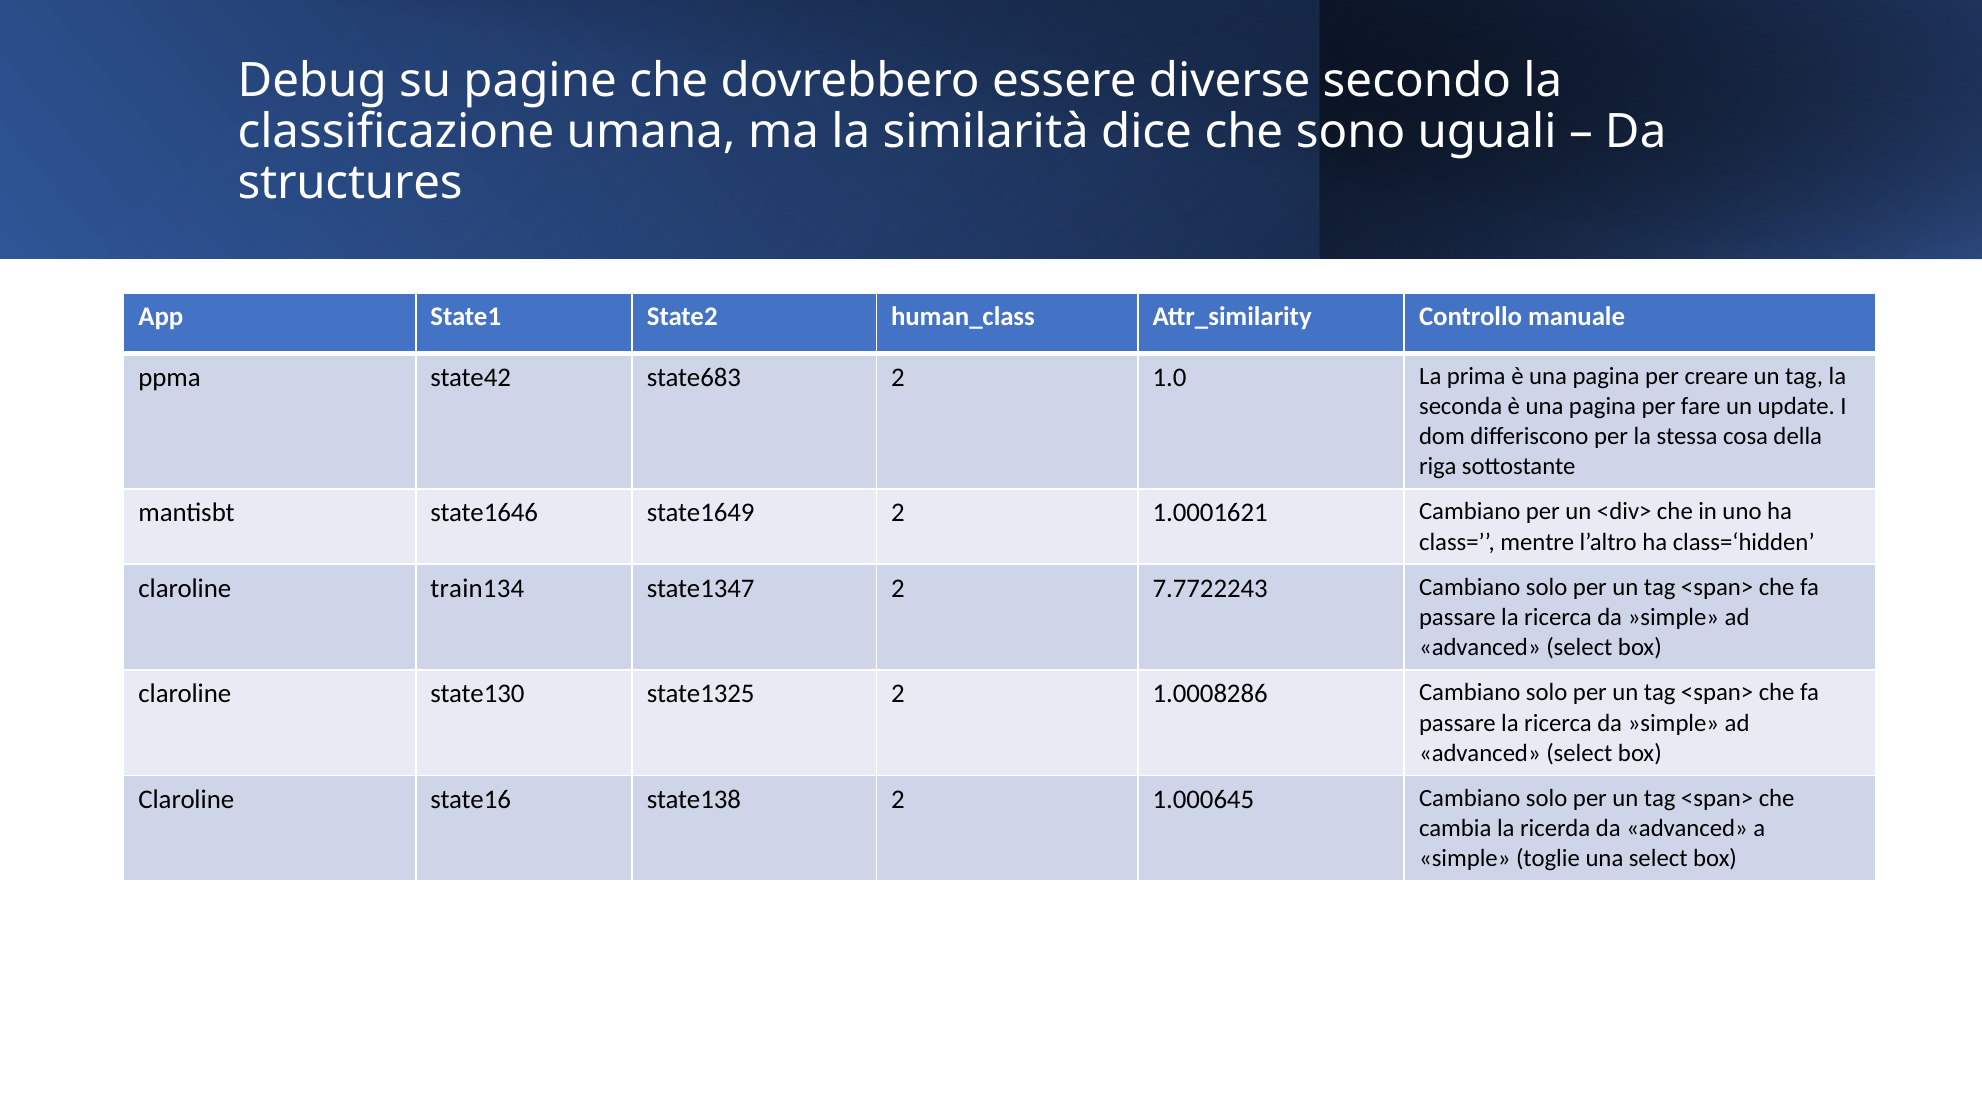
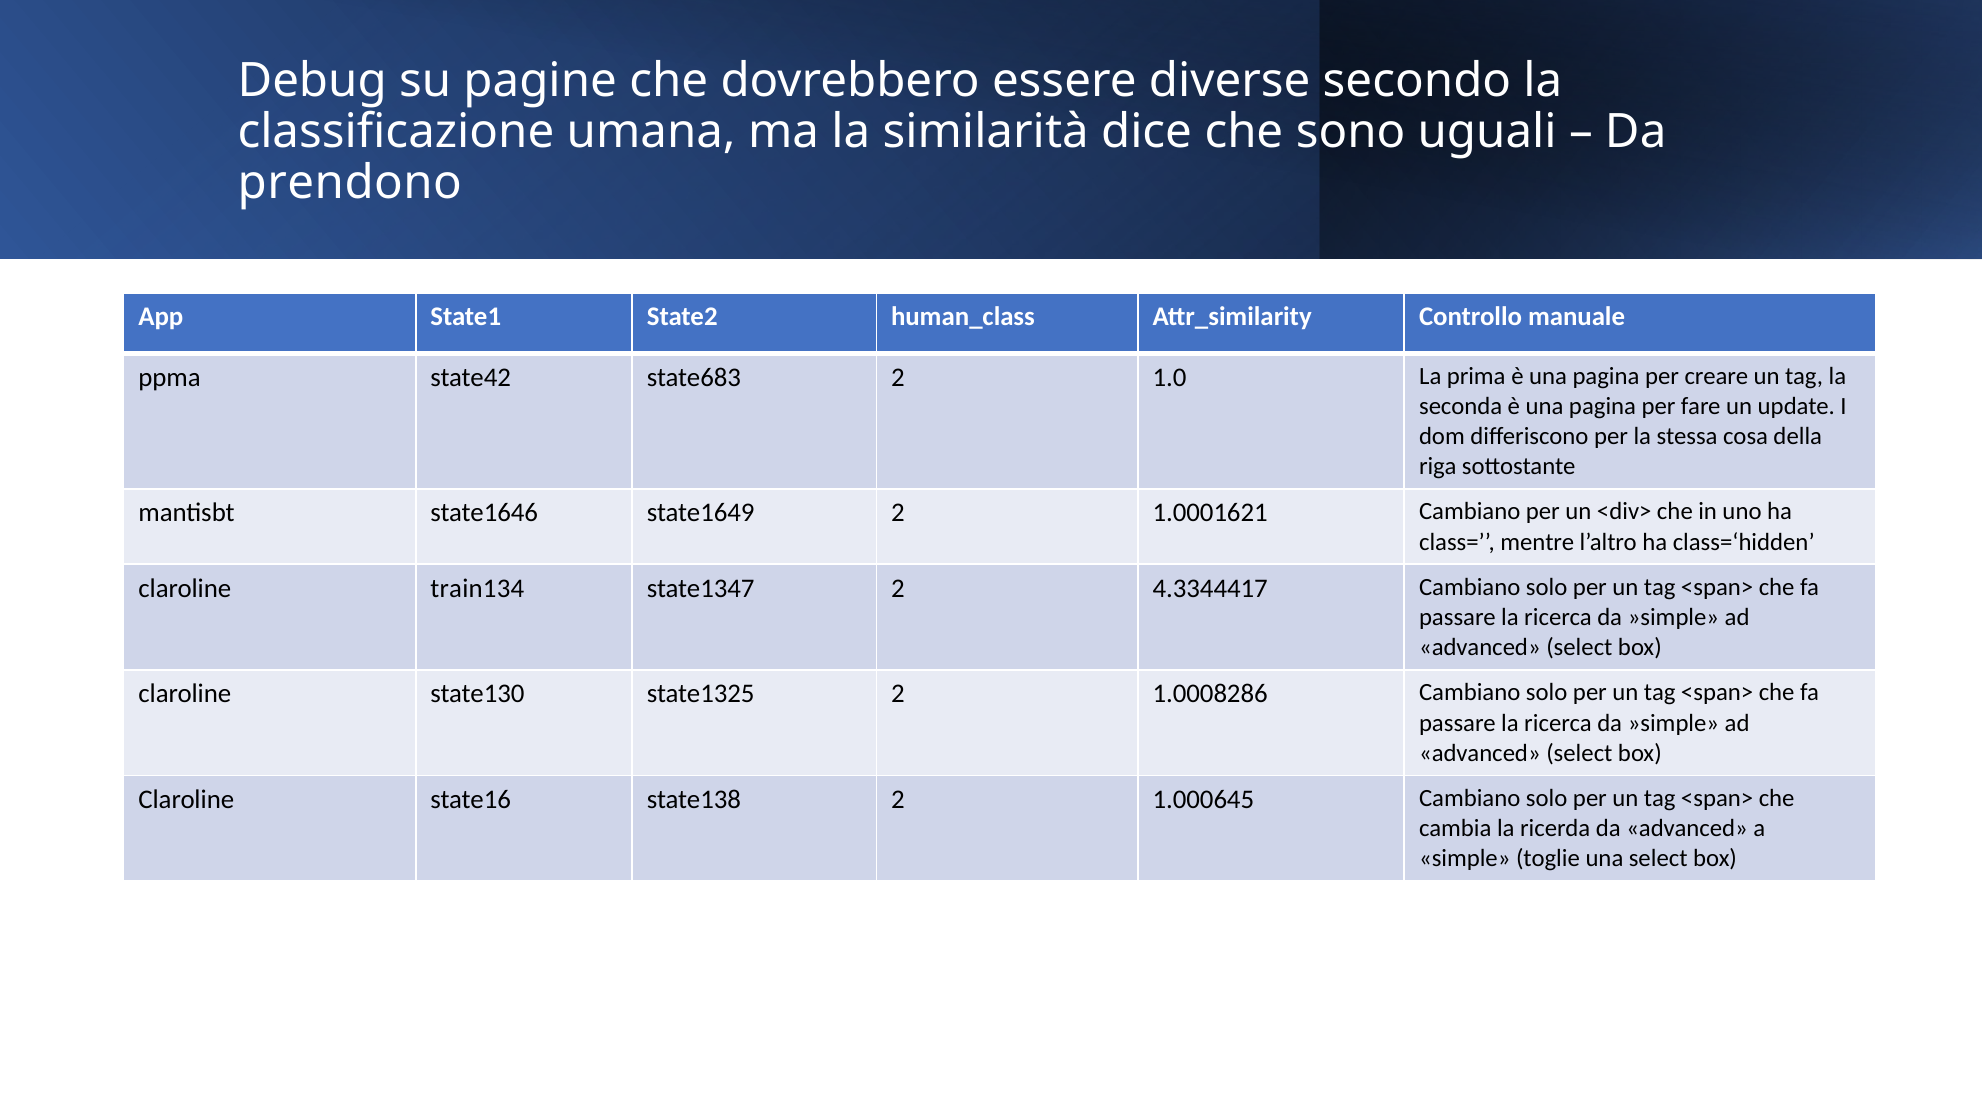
structures: structures -> prendono
7.7722243: 7.7722243 -> 4.3344417
